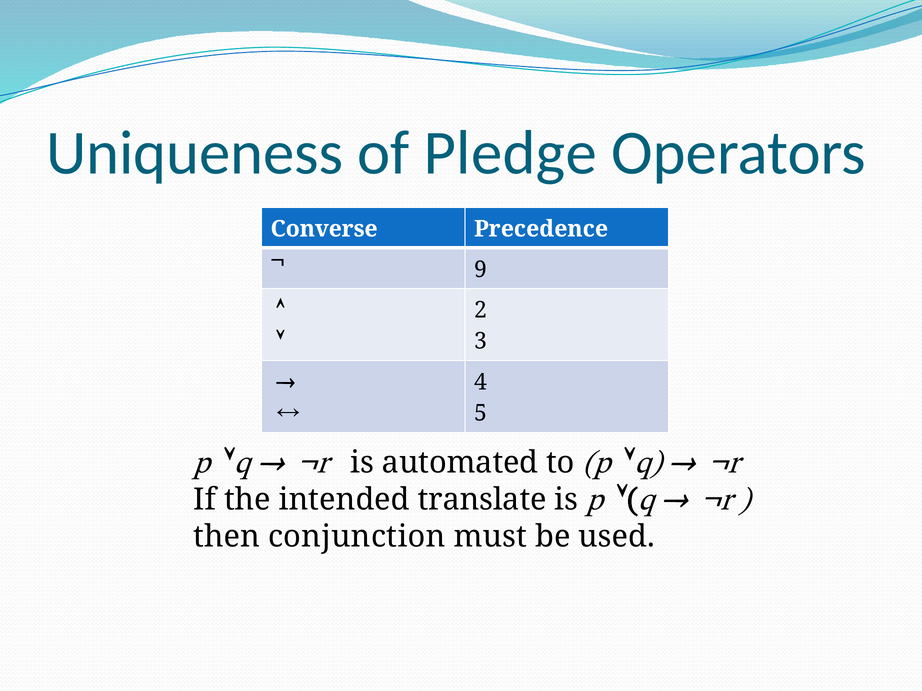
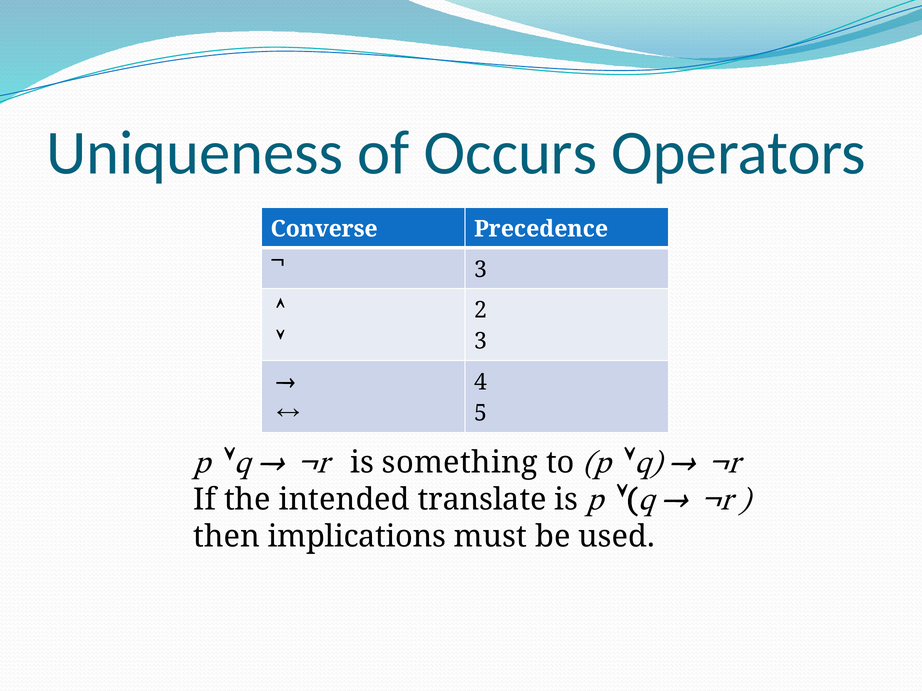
Pledge: Pledge -> Occurs
9 at (481, 270): 9 -> 3
automated: automated -> something
conjunction: conjunction -> implications
